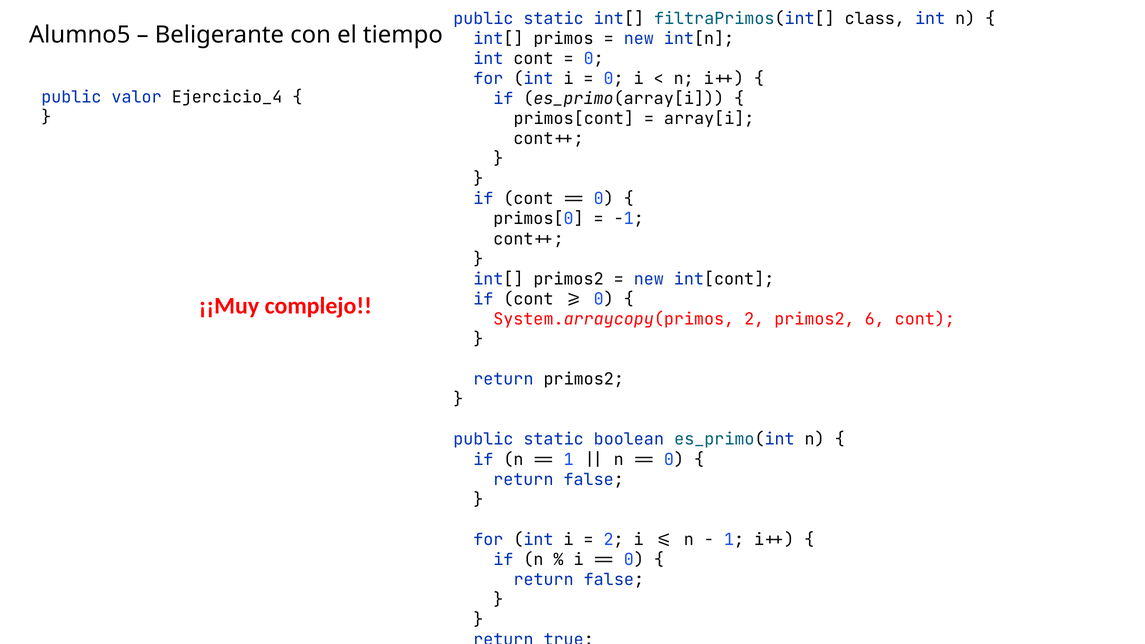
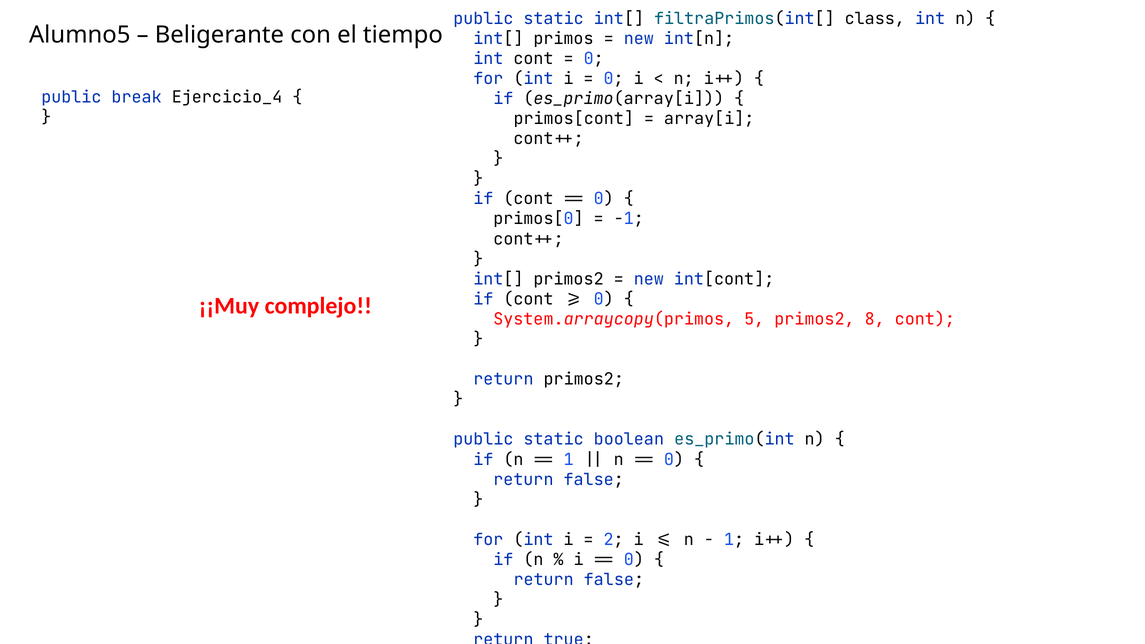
valor: valor -> break
System.arraycopy(primos 2: 2 -> 5
6: 6 -> 8
